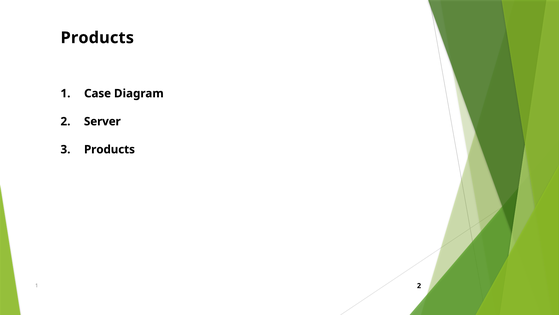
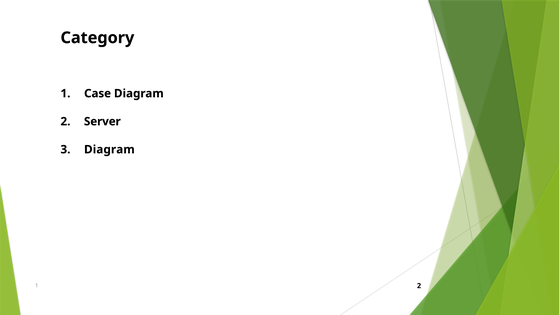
Products at (97, 38): Products -> Category
Products at (110, 149): Products -> Diagram
